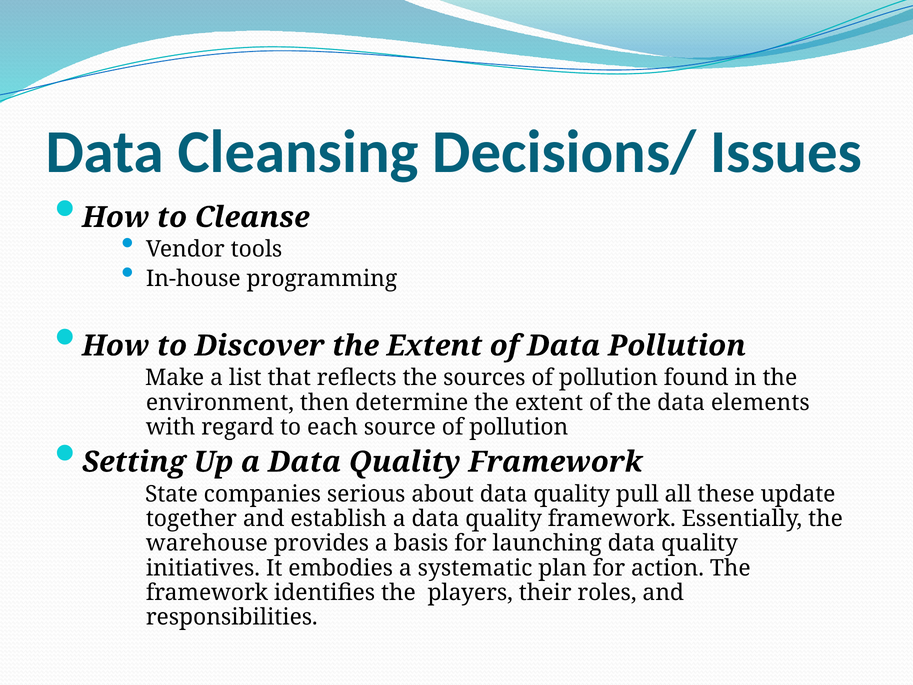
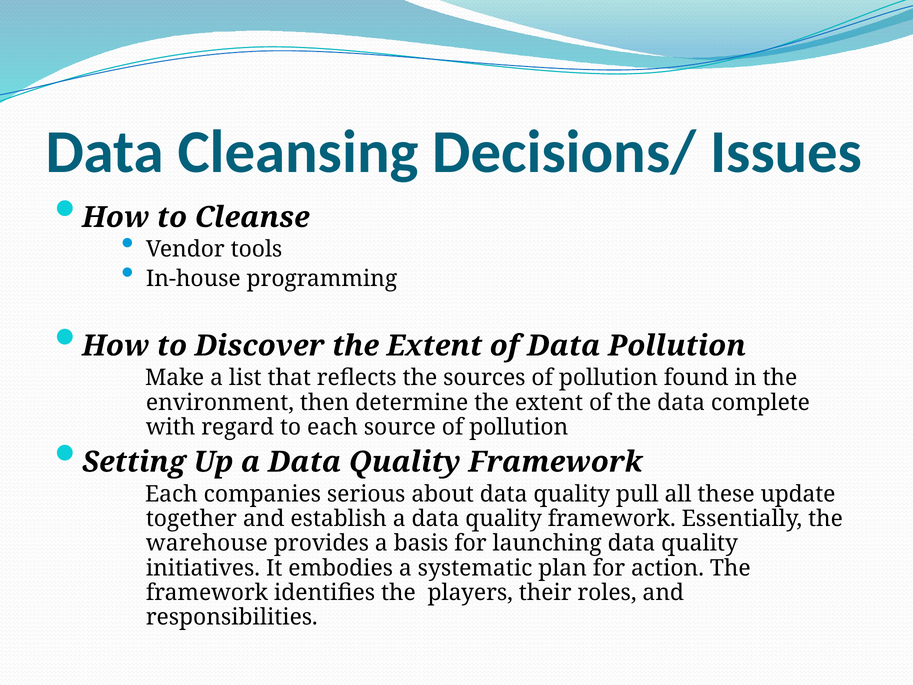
elements: elements -> complete
State at (171, 494): State -> Each
